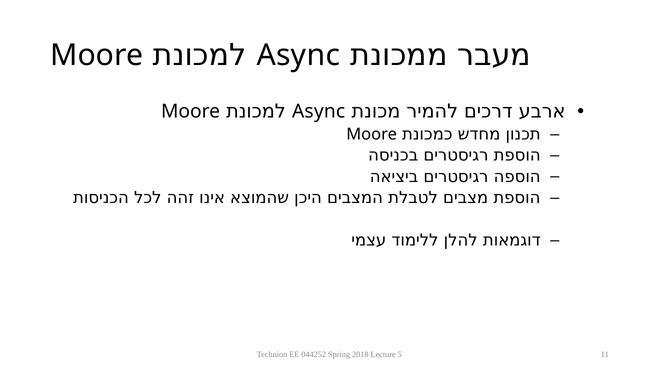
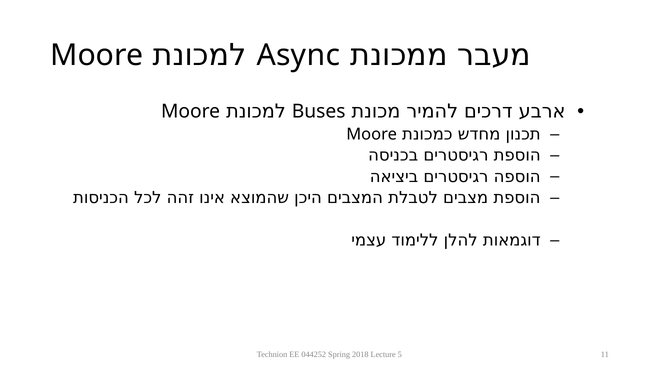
Async at (319, 111): Async -> Buses
